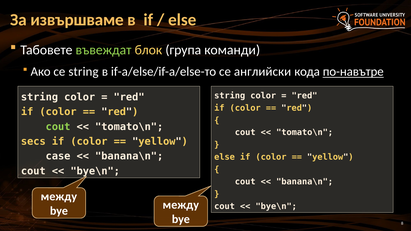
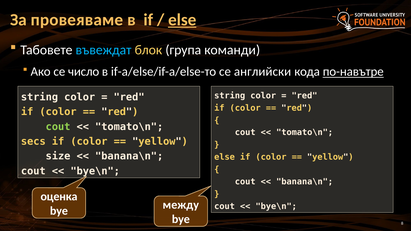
извършваме: извършваме -> провеяваме
else at (182, 20) underline: none -> present
въвеждат colour: light green -> light blue
се string: string -> число
case: case -> size
между at (59, 197): между -> оценка
